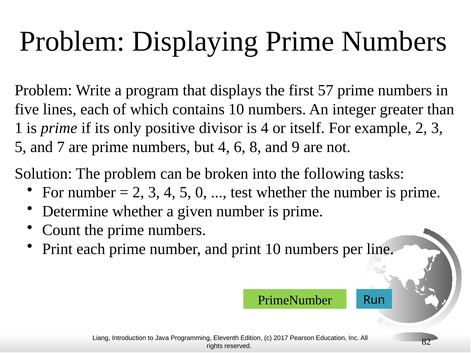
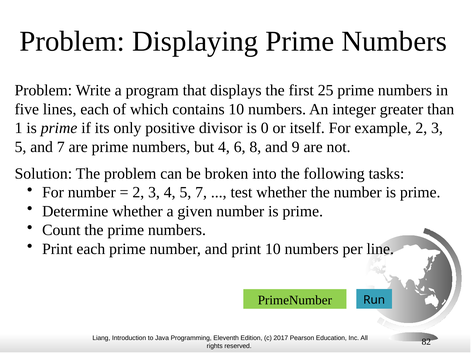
57: 57 -> 25
is 4: 4 -> 0
5 0: 0 -> 7
